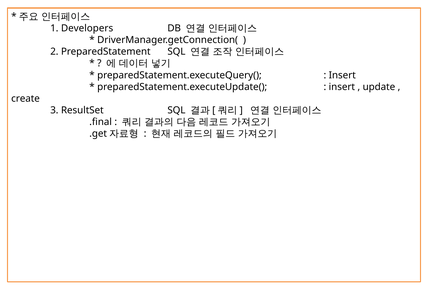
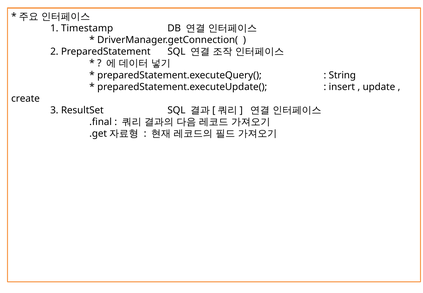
Developers: Developers -> Timestamp
Insert at (342, 75): Insert -> String
